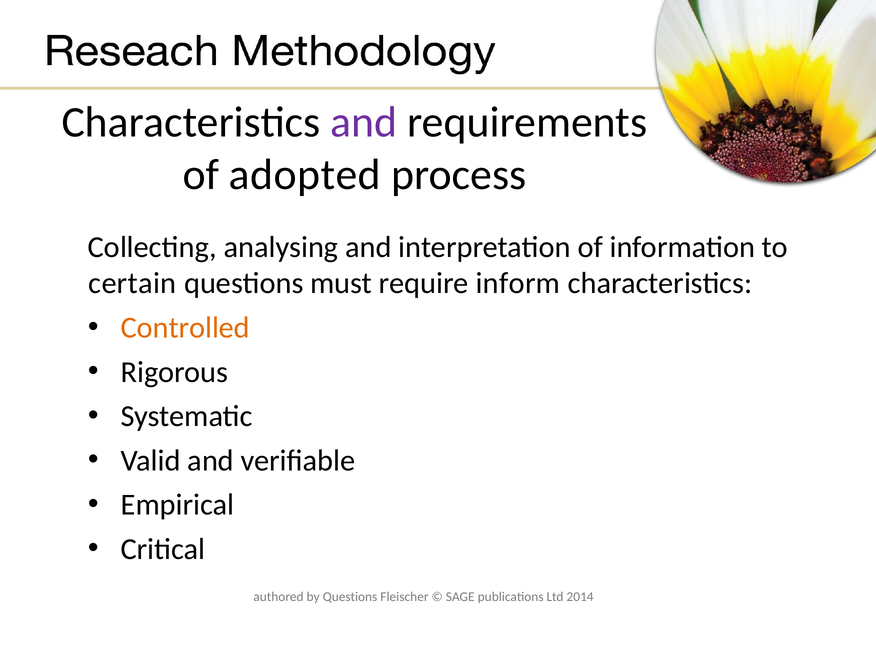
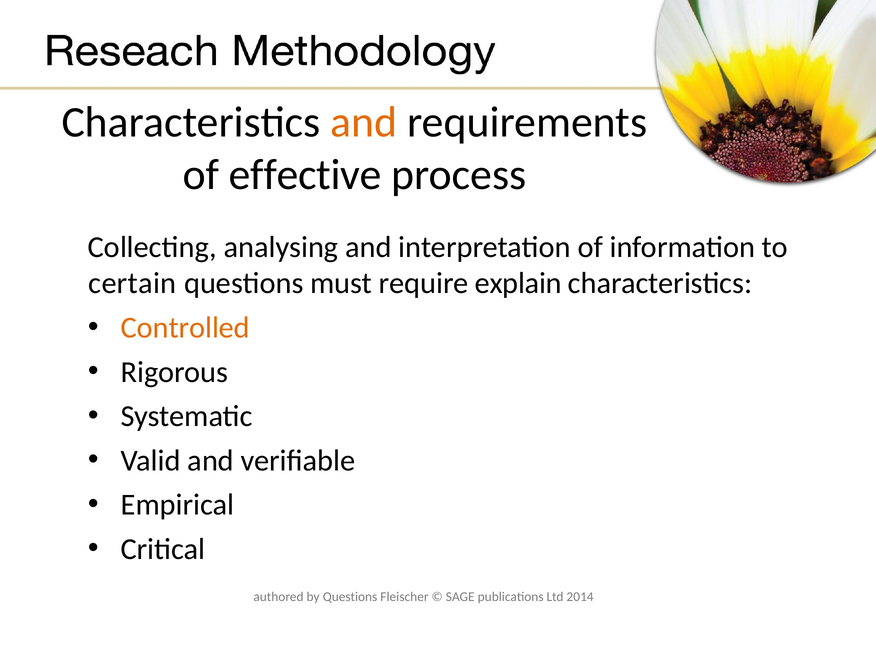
and at (364, 122) colour: purple -> orange
adopted: adopted -> effective
inform: inform -> explain
